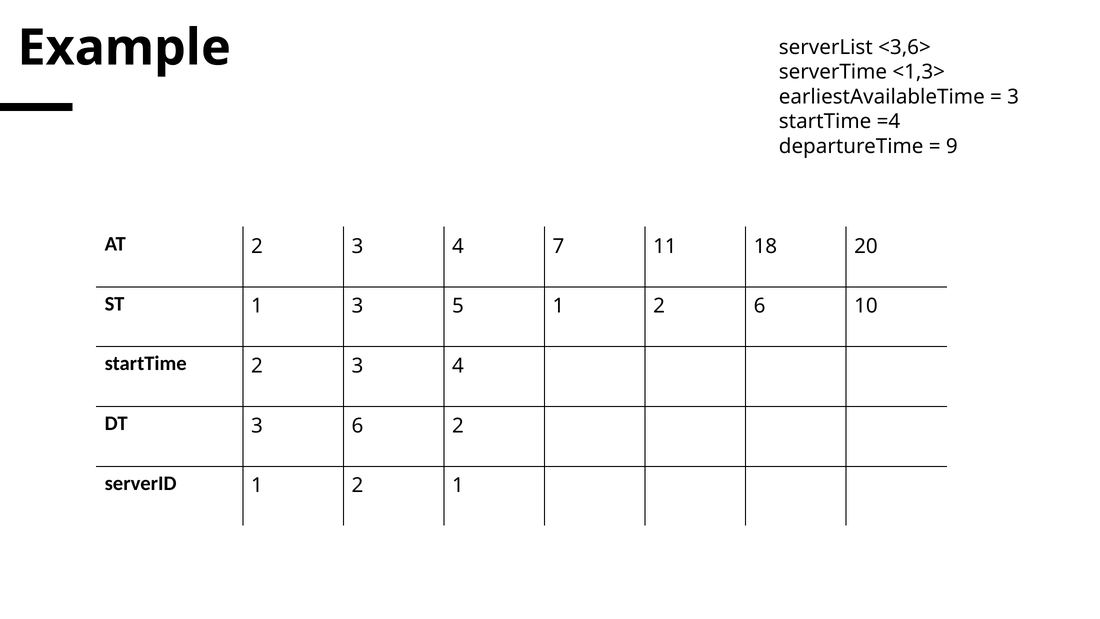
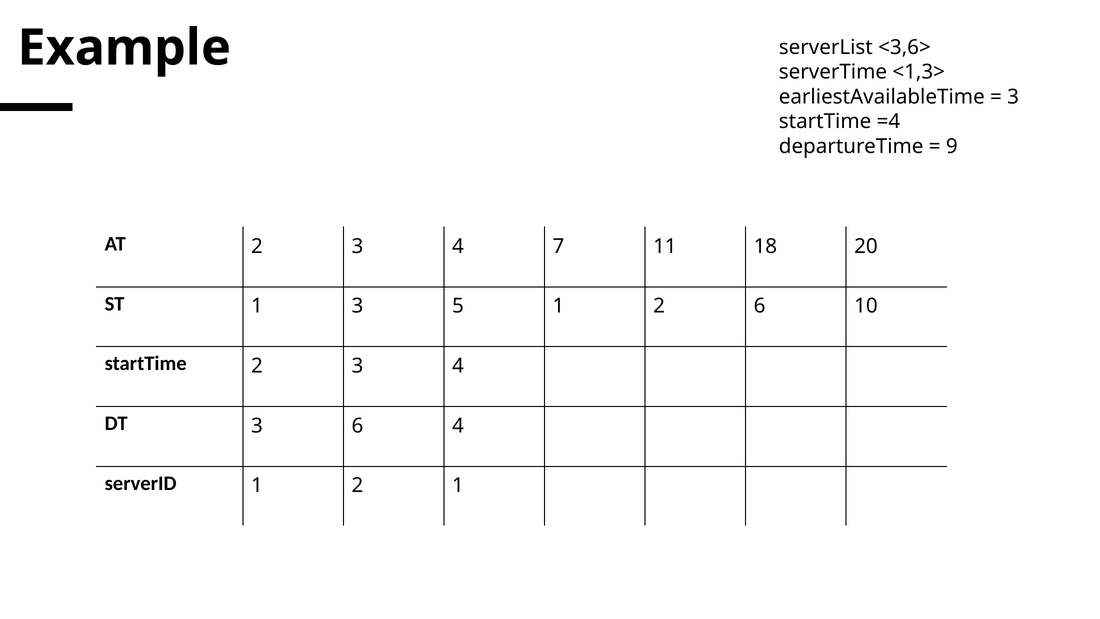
6 2: 2 -> 4
